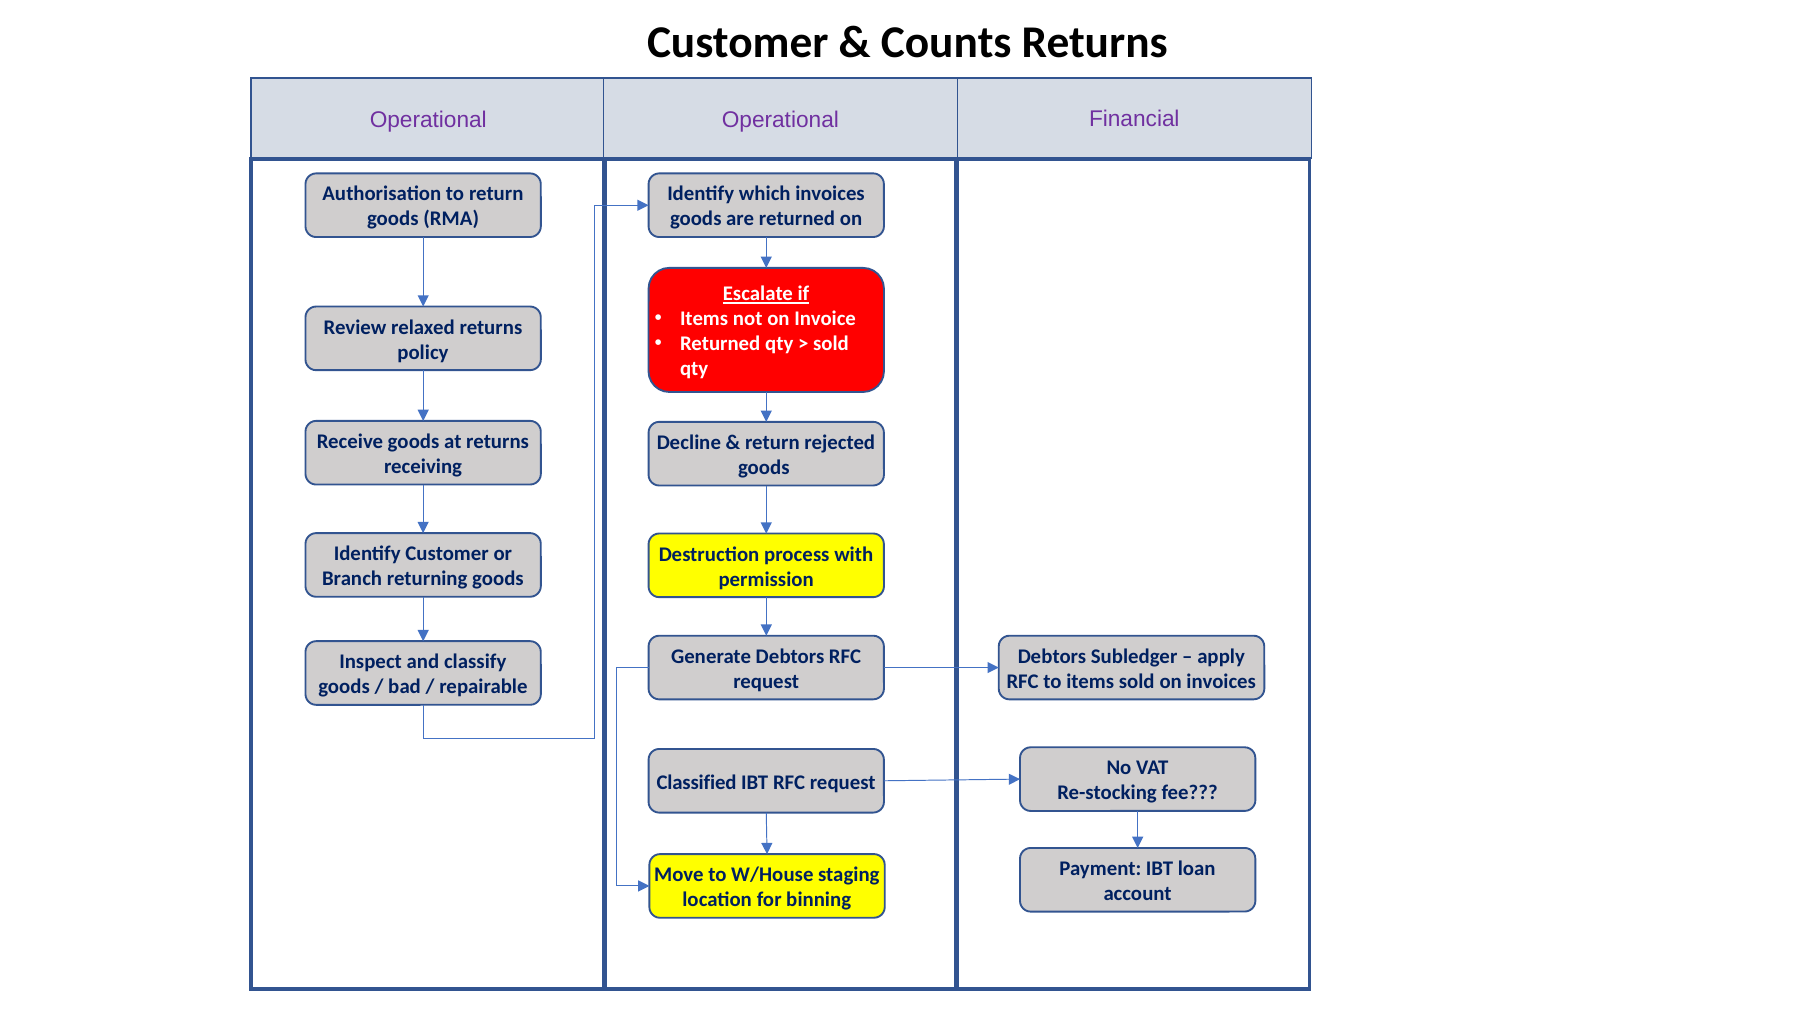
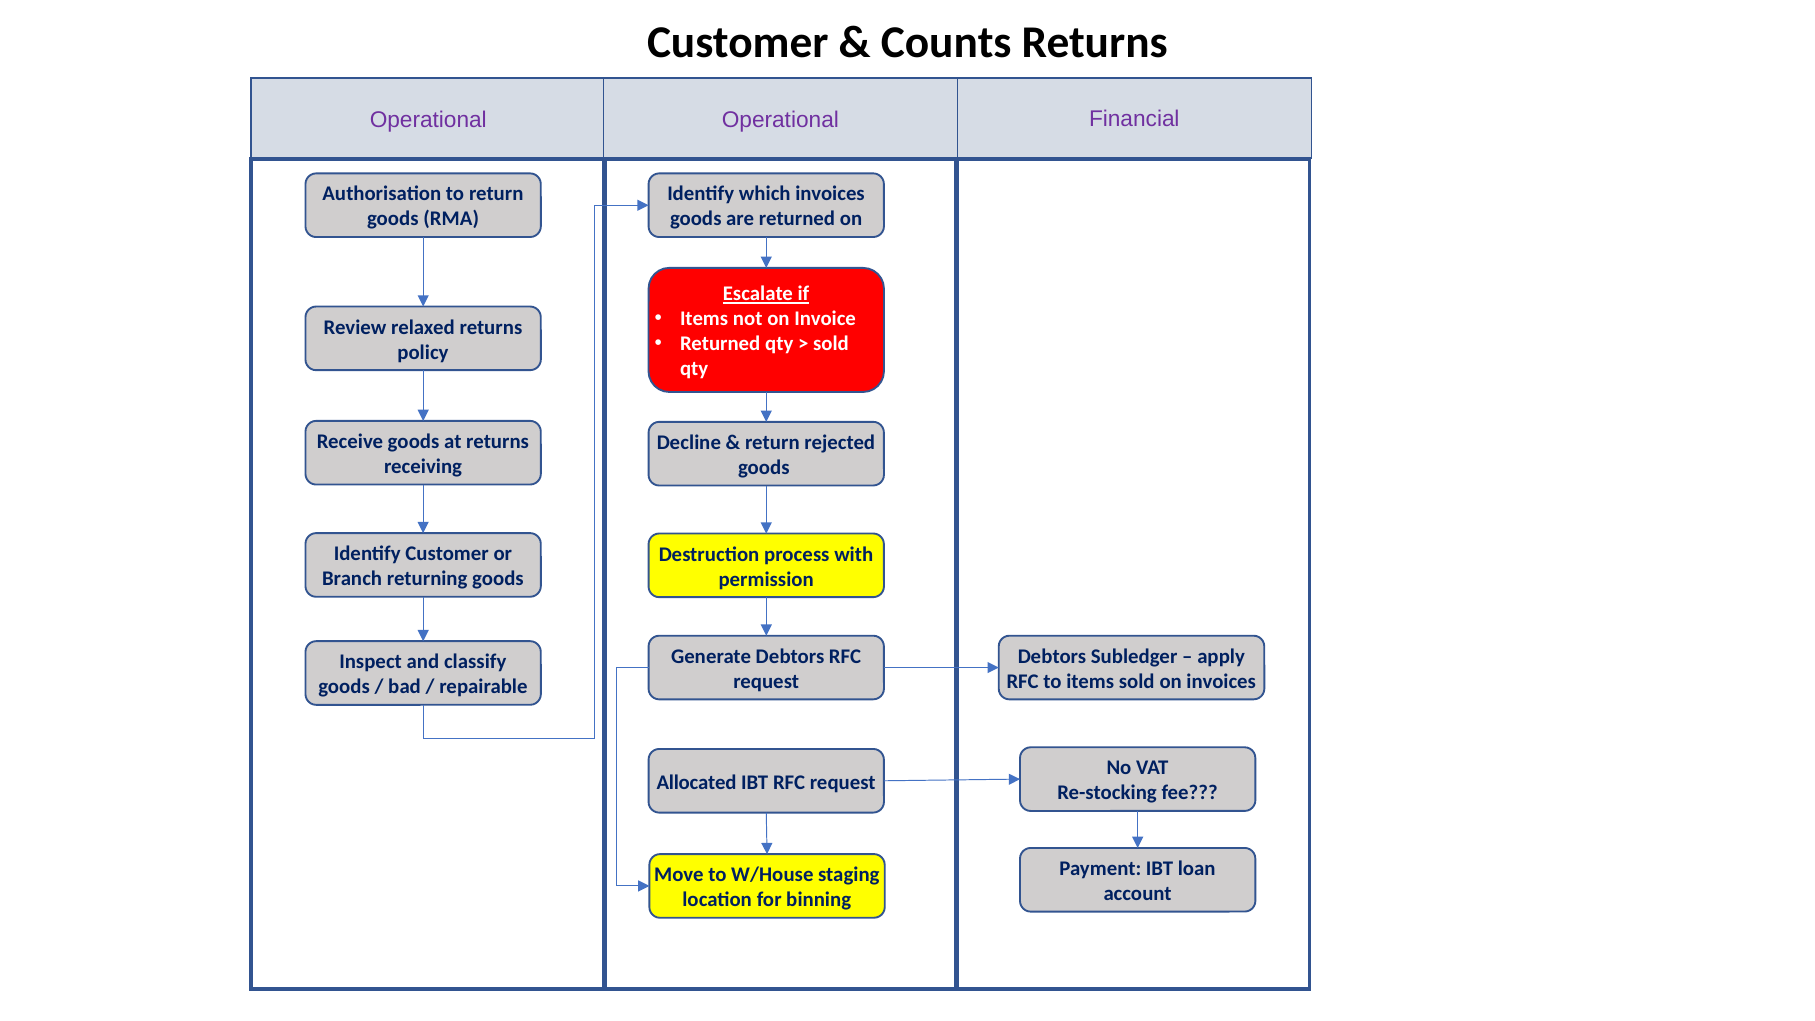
Classified: Classified -> Allocated
